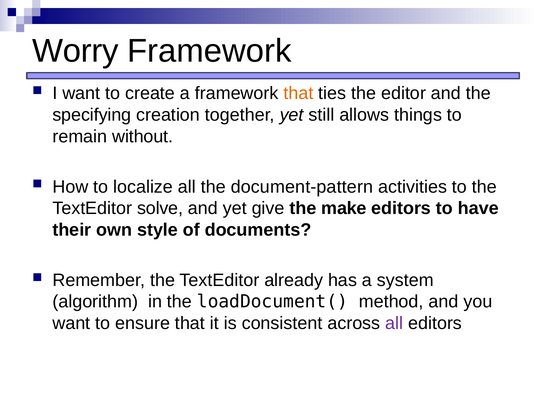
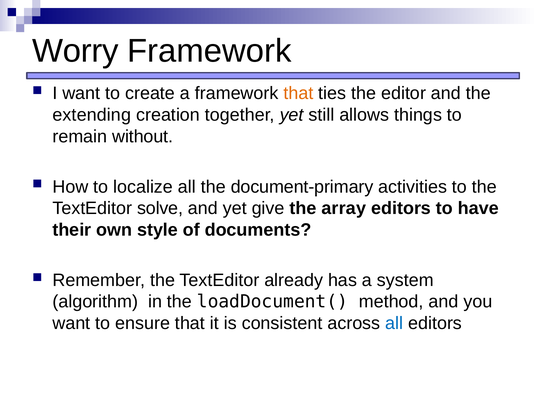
specifying: specifying -> extending
document-pattern: document-pattern -> document-primary
make: make -> array
all at (394, 323) colour: purple -> blue
